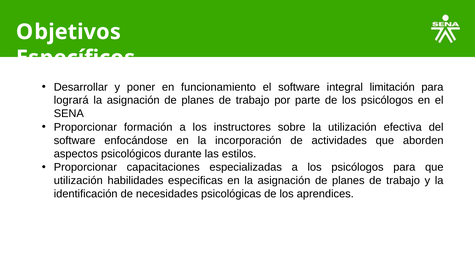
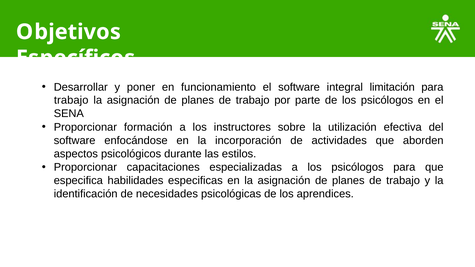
logrará at (71, 100): logrará -> trabajo
utilización at (78, 181): utilización -> especifica
